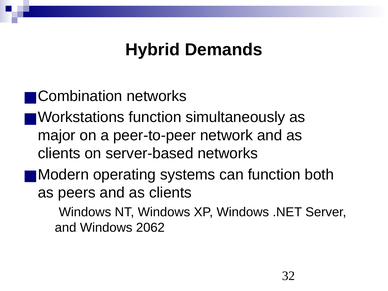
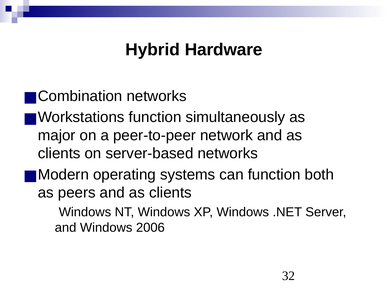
Demands: Demands -> Hardware
2062: 2062 -> 2006
